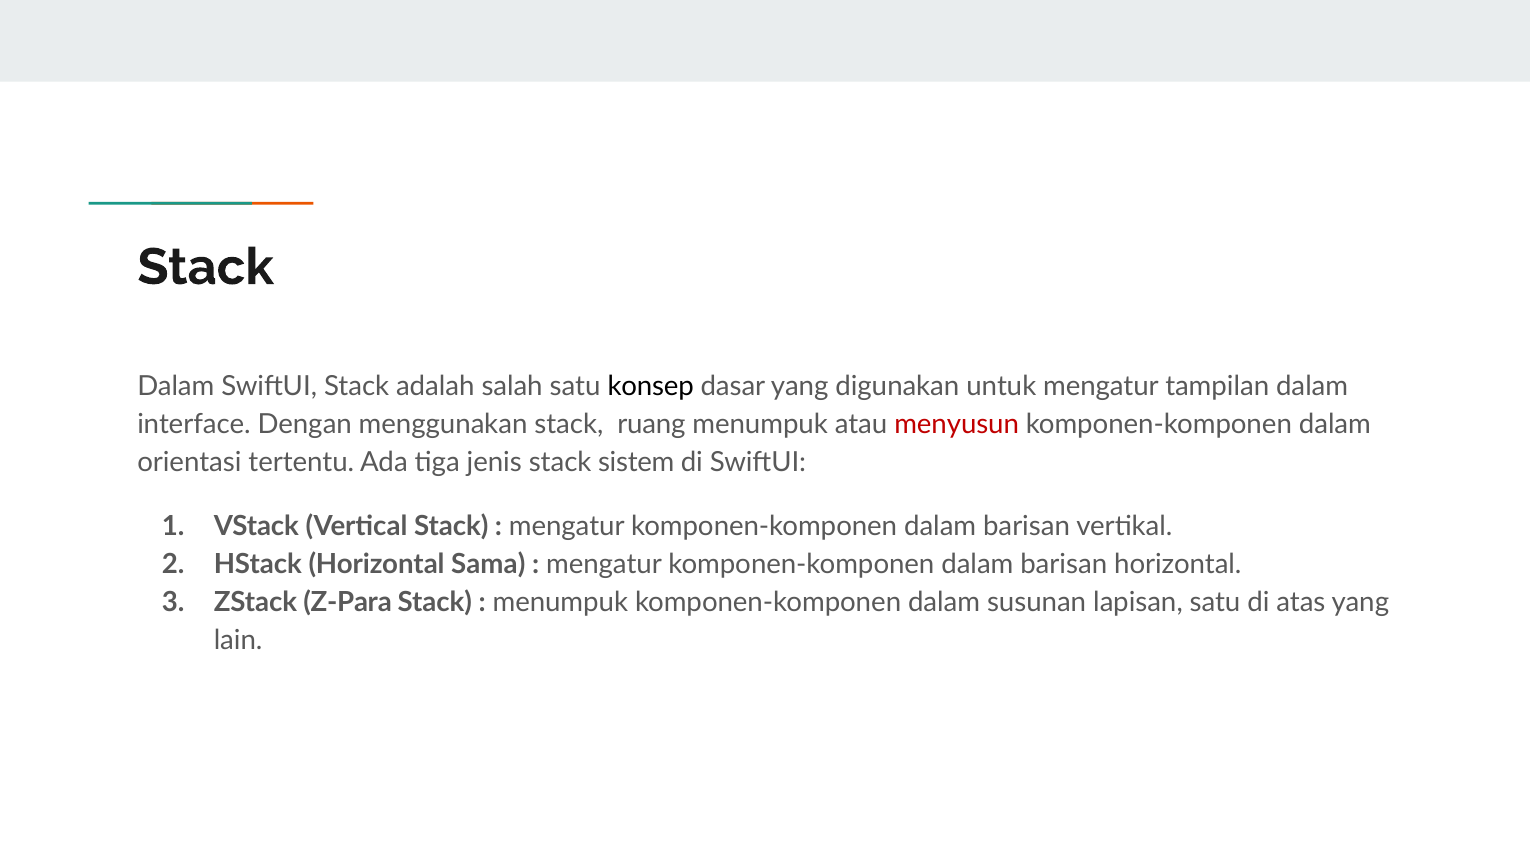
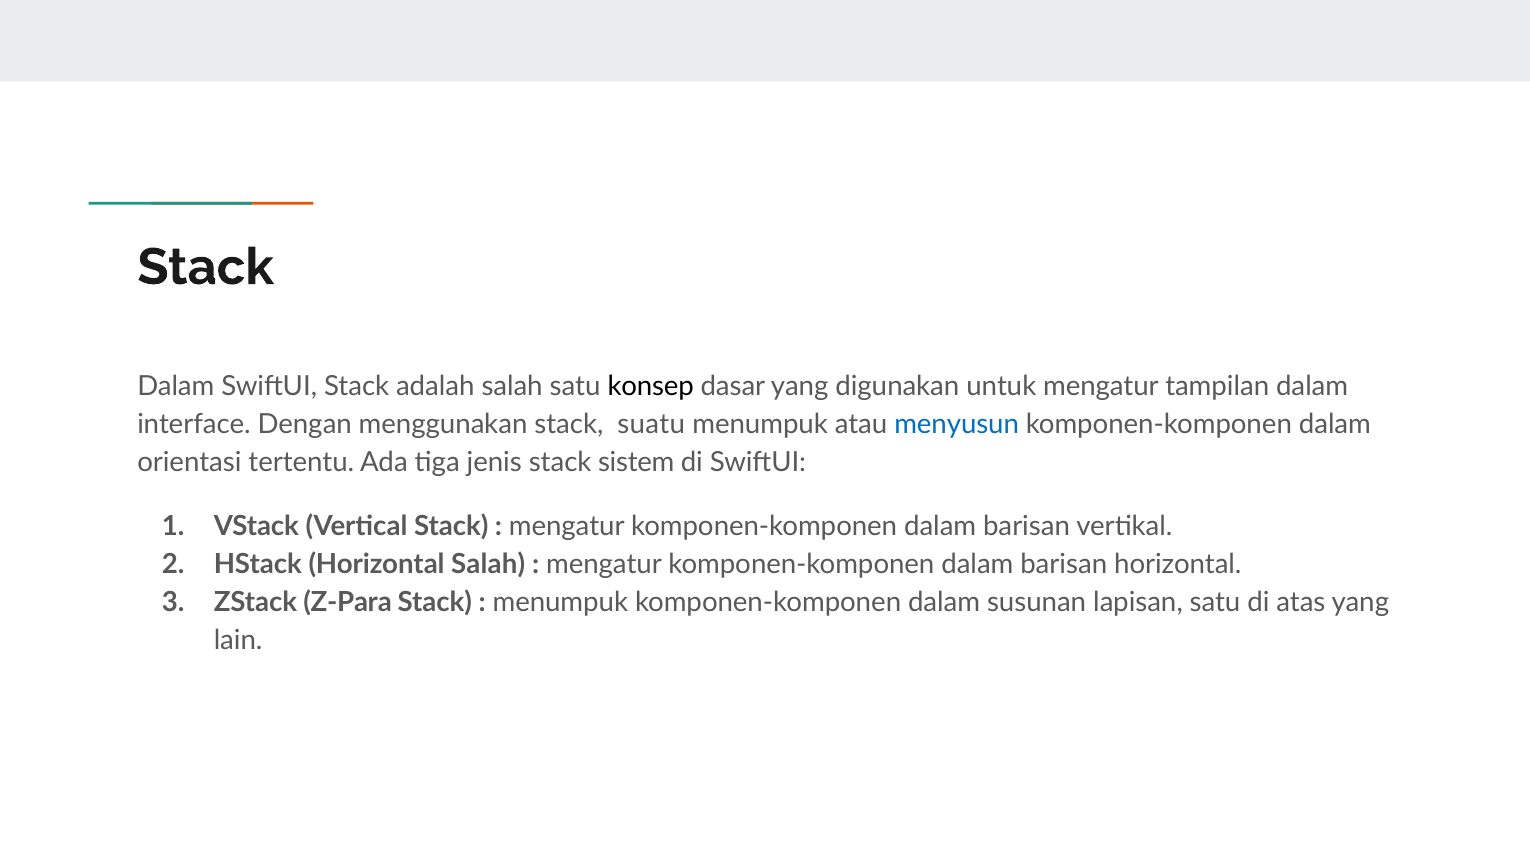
ruang: ruang -> suatu
menyusun colour: red -> blue
Horizontal Sama: Sama -> Salah
